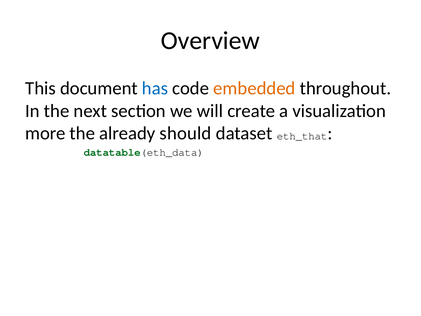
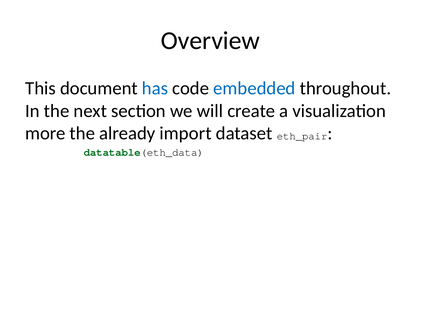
embedded colour: orange -> blue
should: should -> import
eth_that: eth_that -> eth_pair
